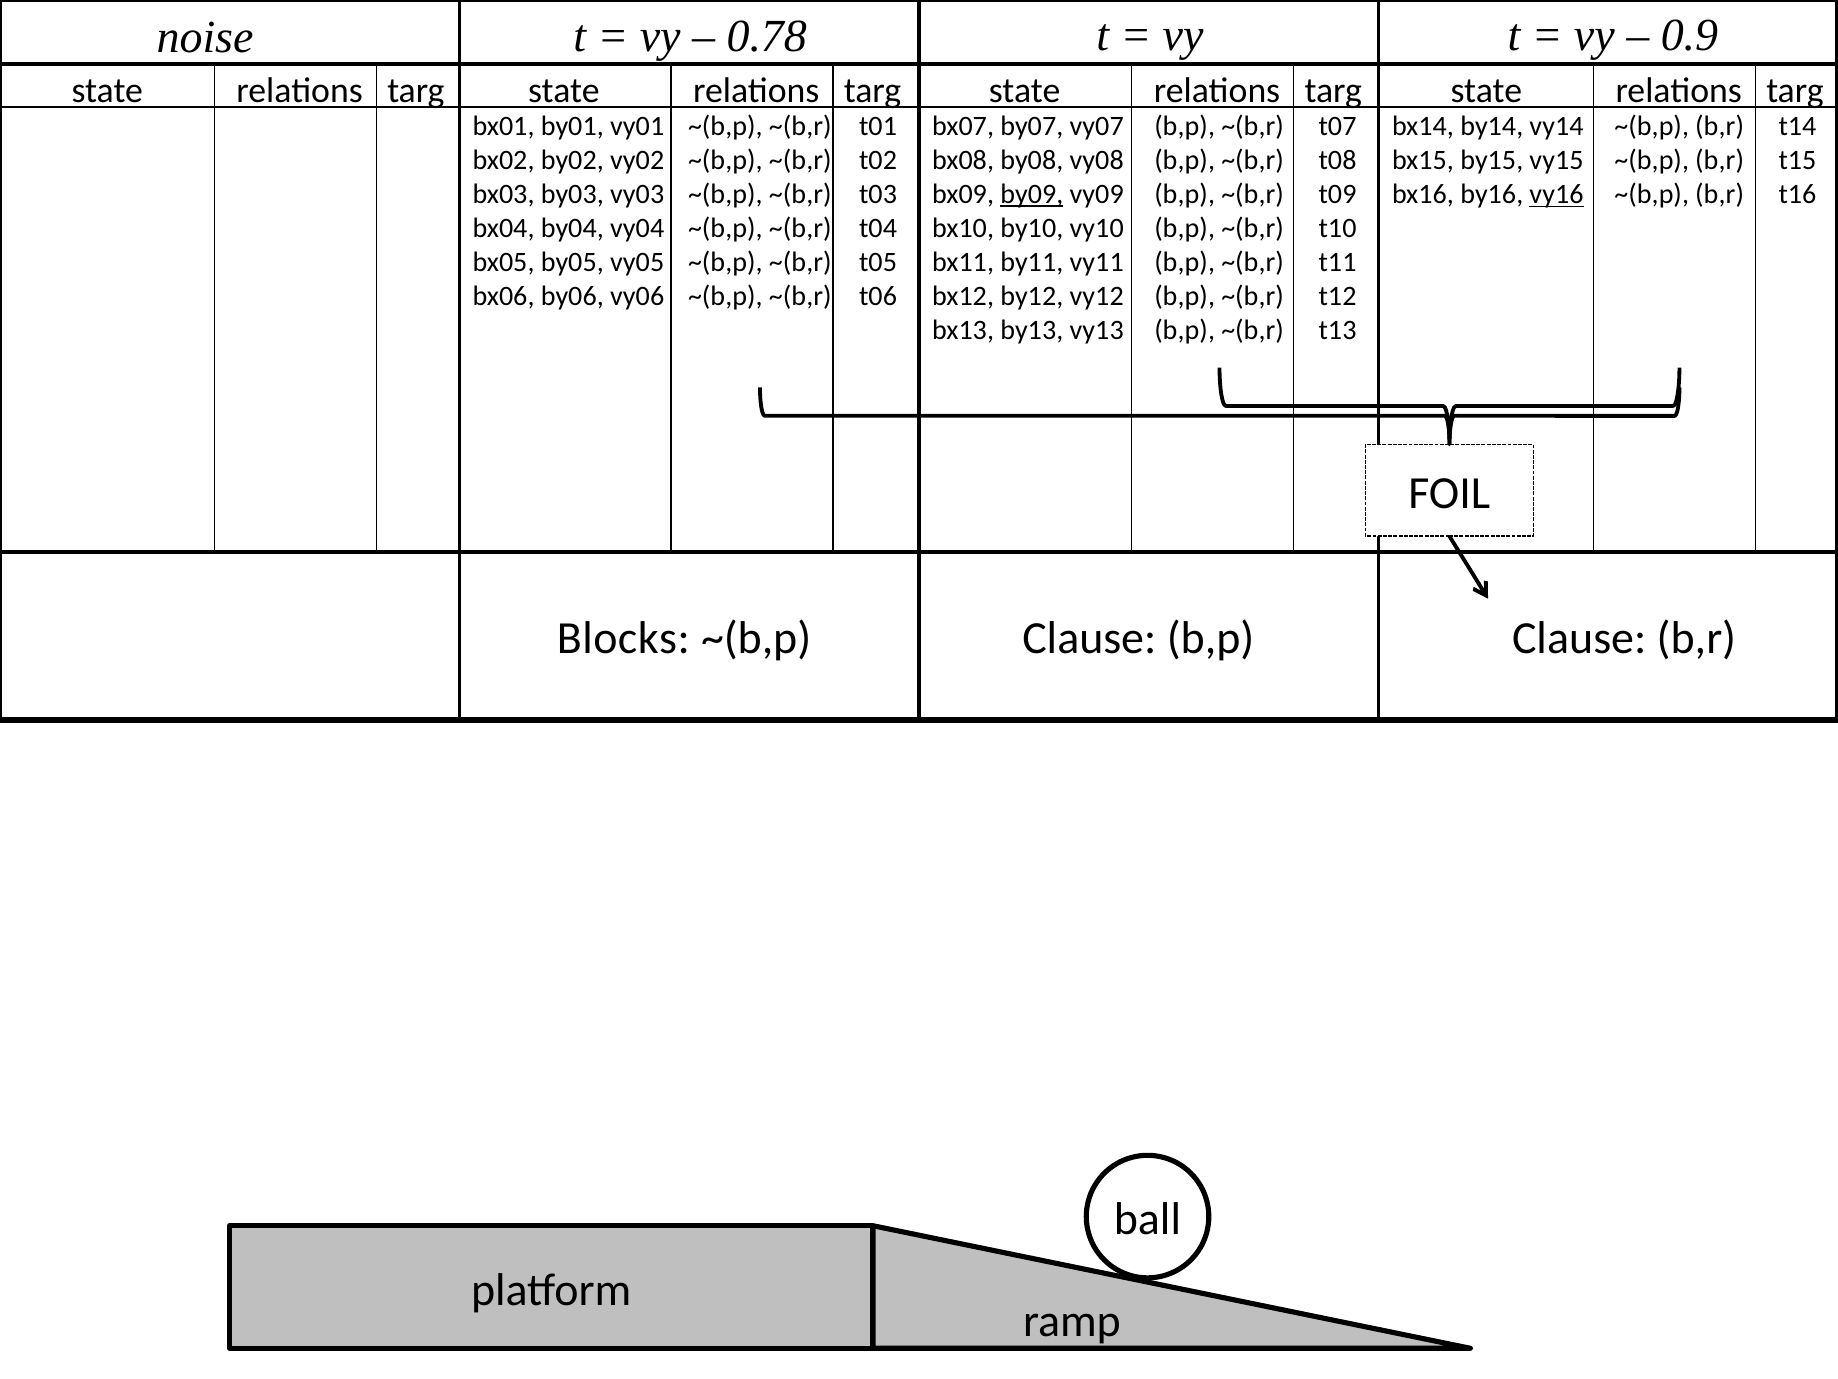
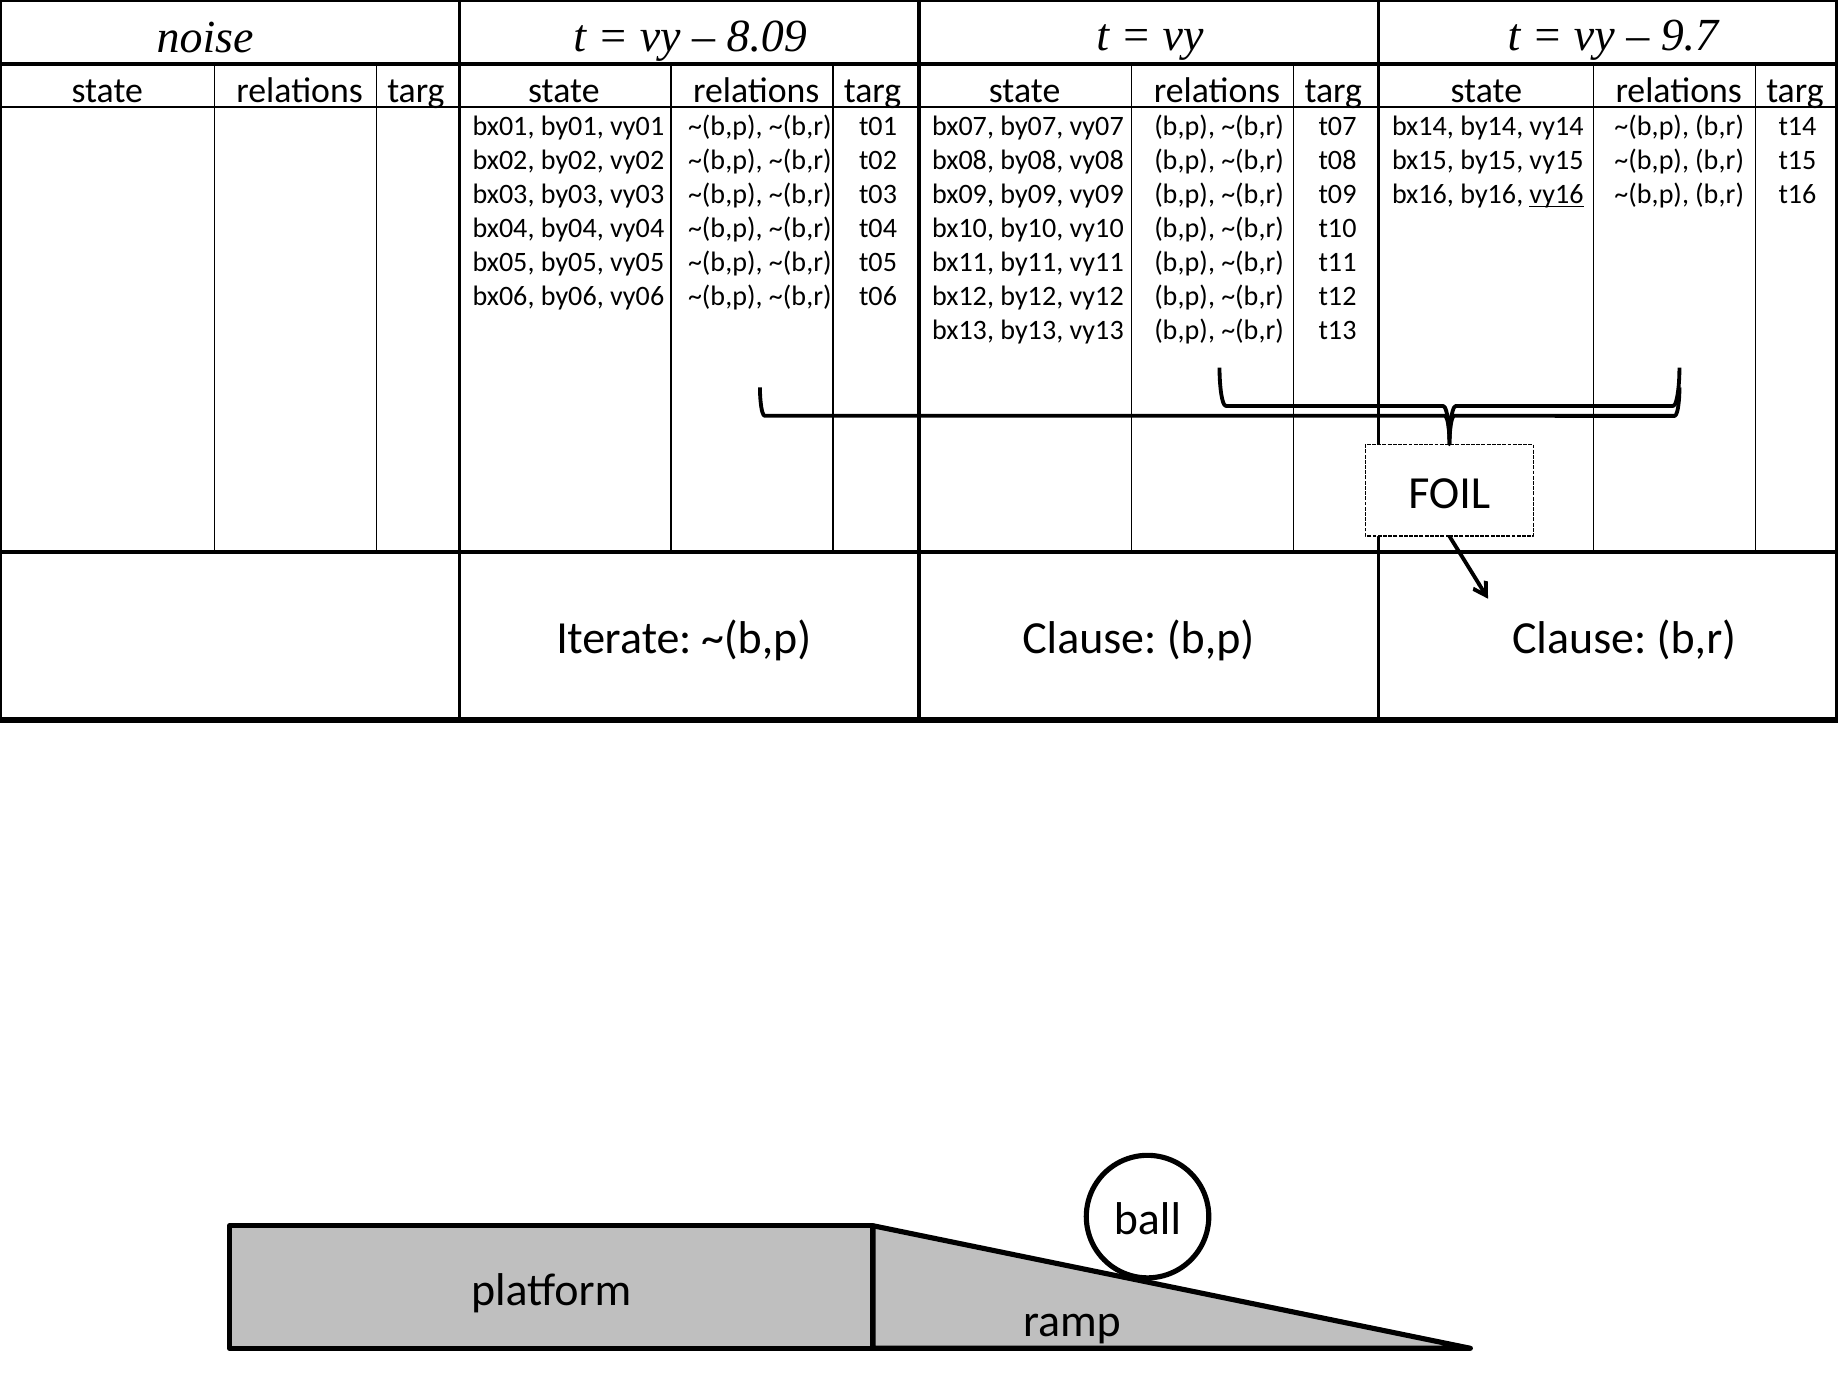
0.9: 0.9 -> 9.7
0.78: 0.78 -> 8.09
by09 underline: present -> none
Blocks: Blocks -> Iterate
